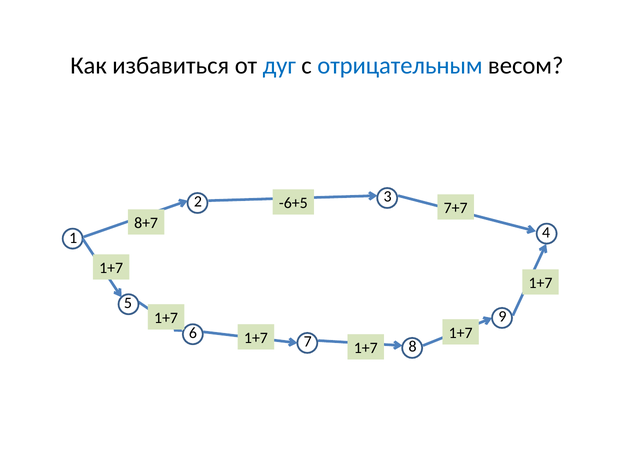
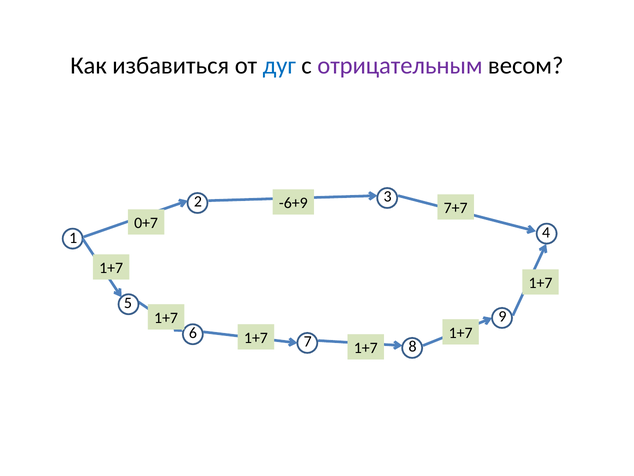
отрицательным colour: blue -> purple
-6+5: -6+5 -> -6+9
8+7: 8+7 -> 0+7
